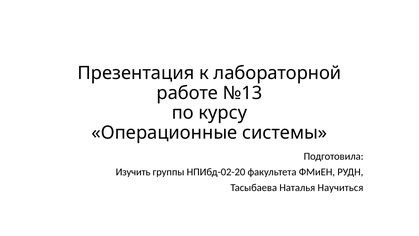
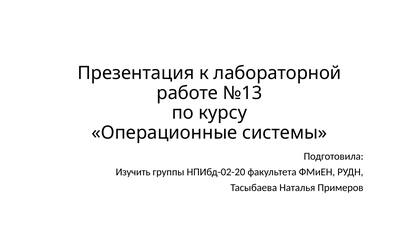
Научиться: Научиться -> Примеров
